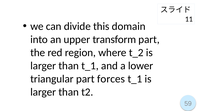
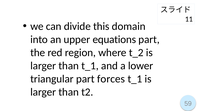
transform: transform -> equations
